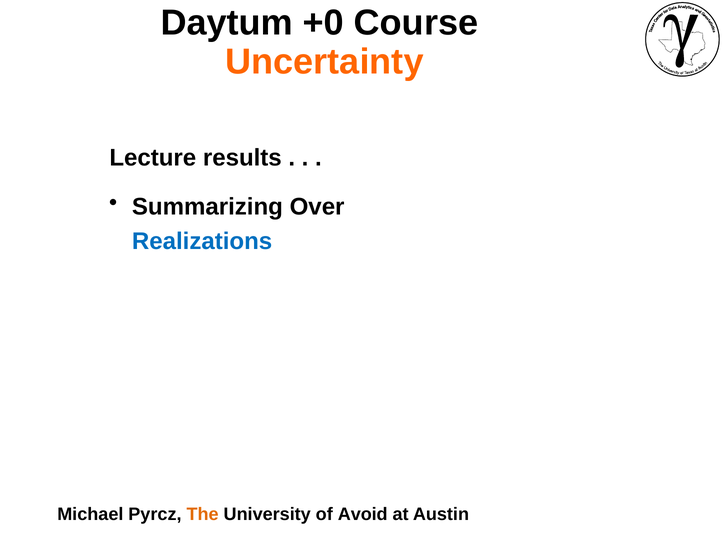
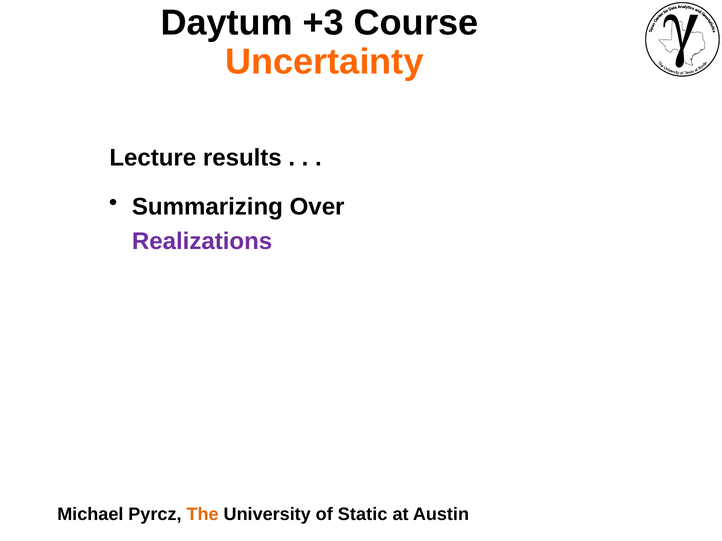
+0: +0 -> +3
Realizations colour: blue -> purple
Avoid: Avoid -> Static
